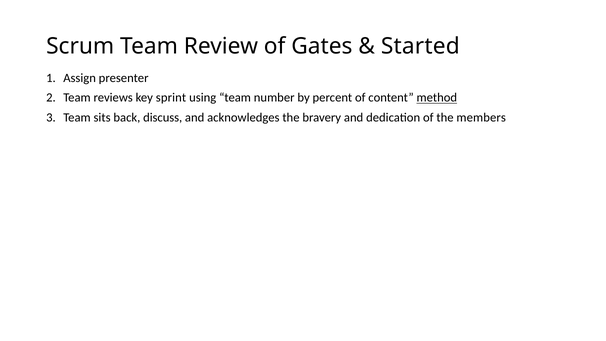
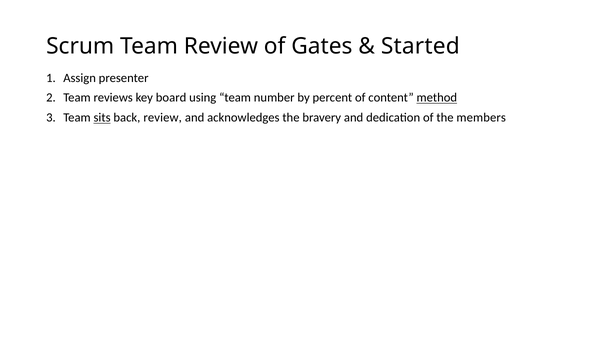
sprint: sprint -> board
sits underline: none -> present
back discuss: discuss -> review
